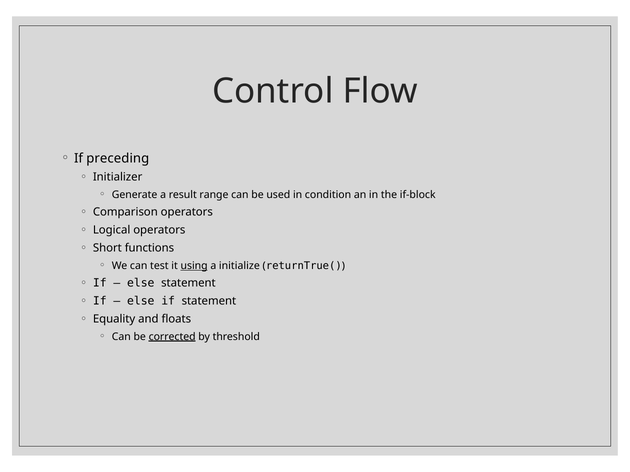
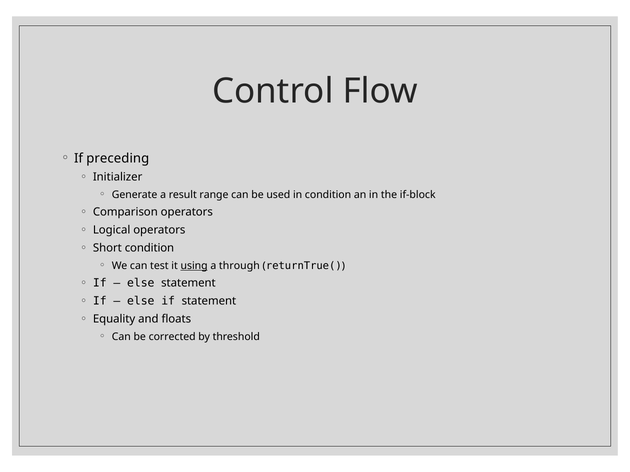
Short functions: functions -> condition
initialize: initialize -> through
corrected underline: present -> none
